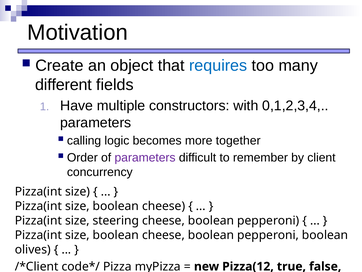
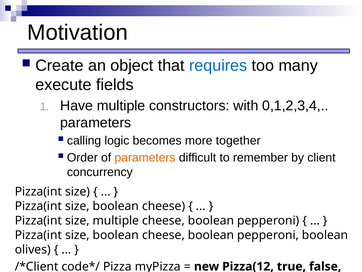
different: different -> execute
parameters at (145, 157) colour: purple -> orange
size steering: steering -> multiple
